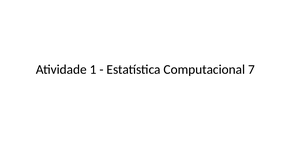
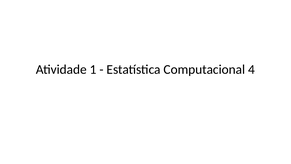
7: 7 -> 4
